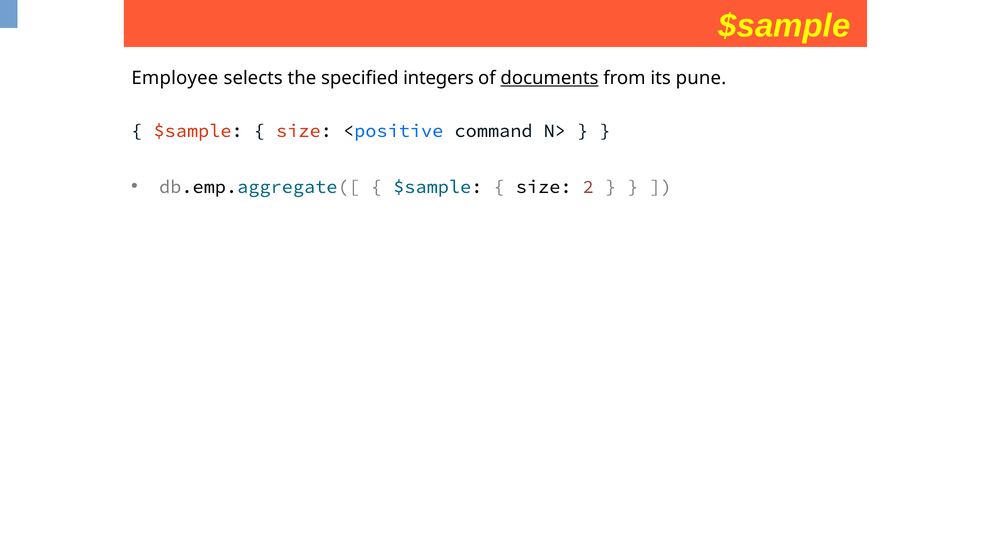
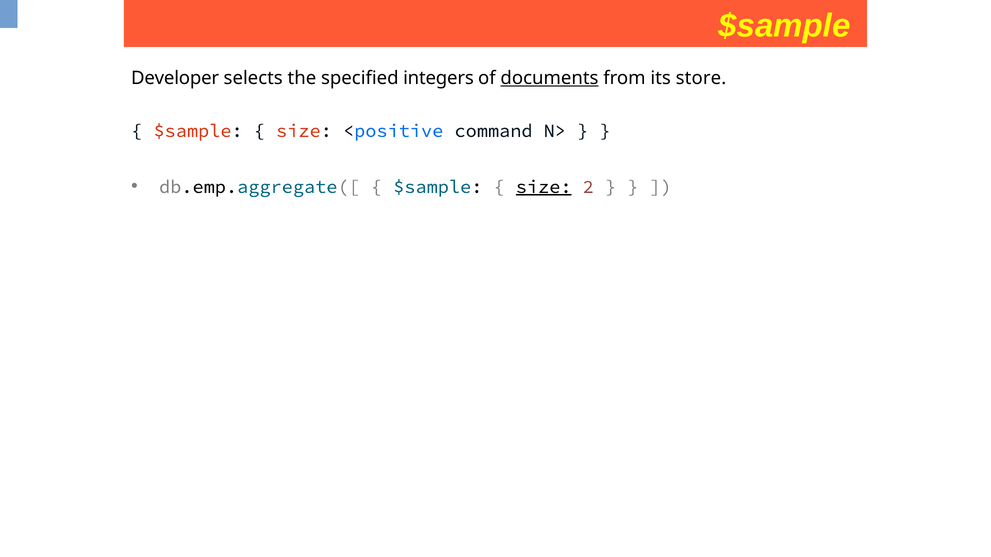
Employee: Employee -> Developer
pune: pune -> store
size at (544, 187) underline: none -> present
